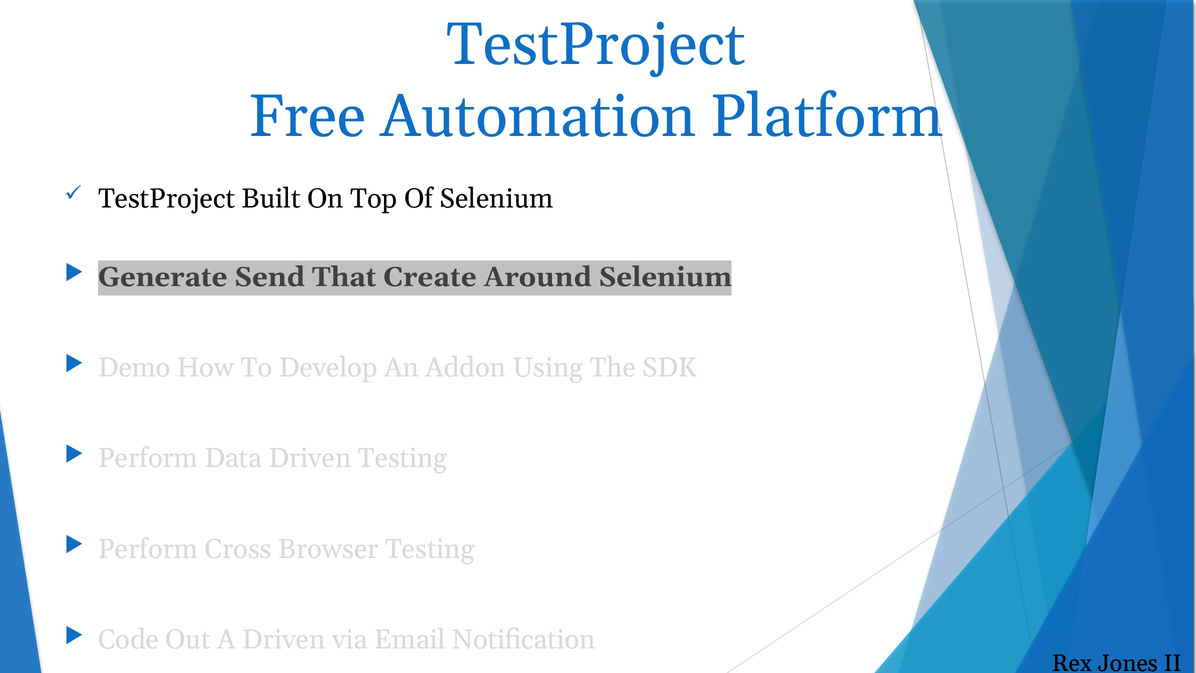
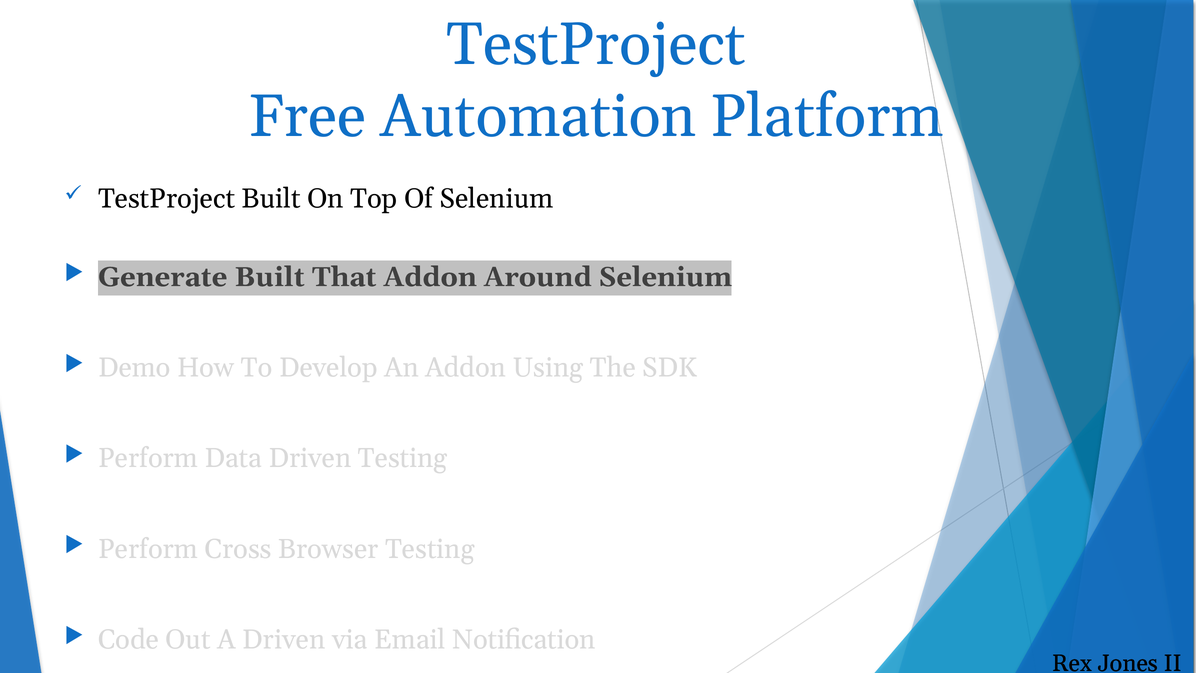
Generate Send: Send -> Built
That Create: Create -> Addon
